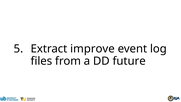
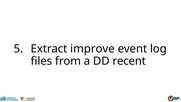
future: future -> recent
